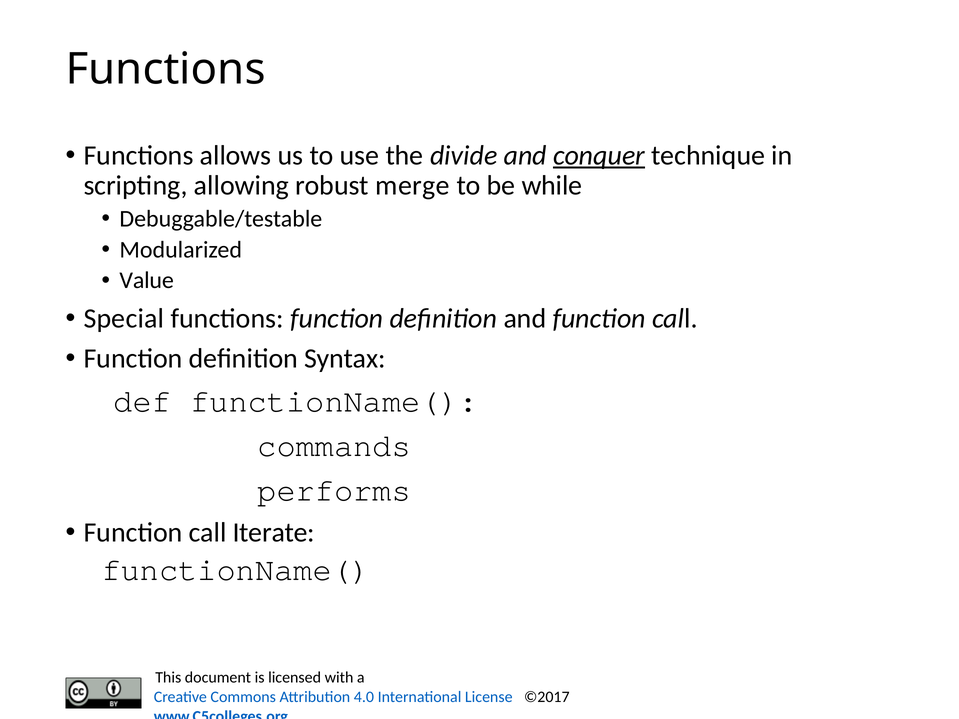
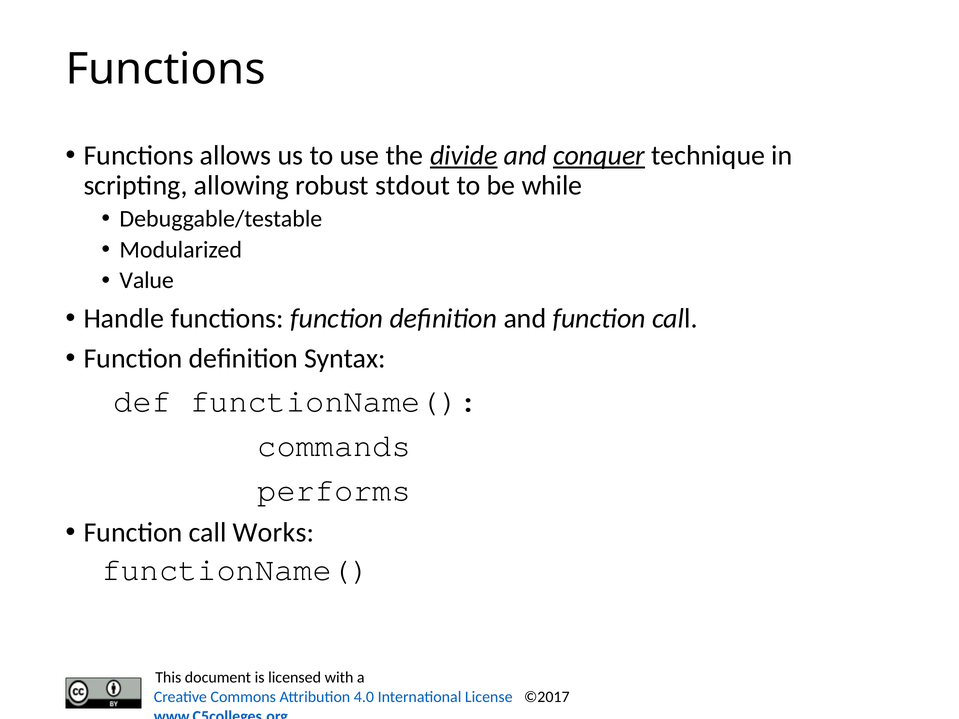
divide underline: none -> present
merge: merge -> stdout
Special: Special -> Handle
Iterate: Iterate -> Works
